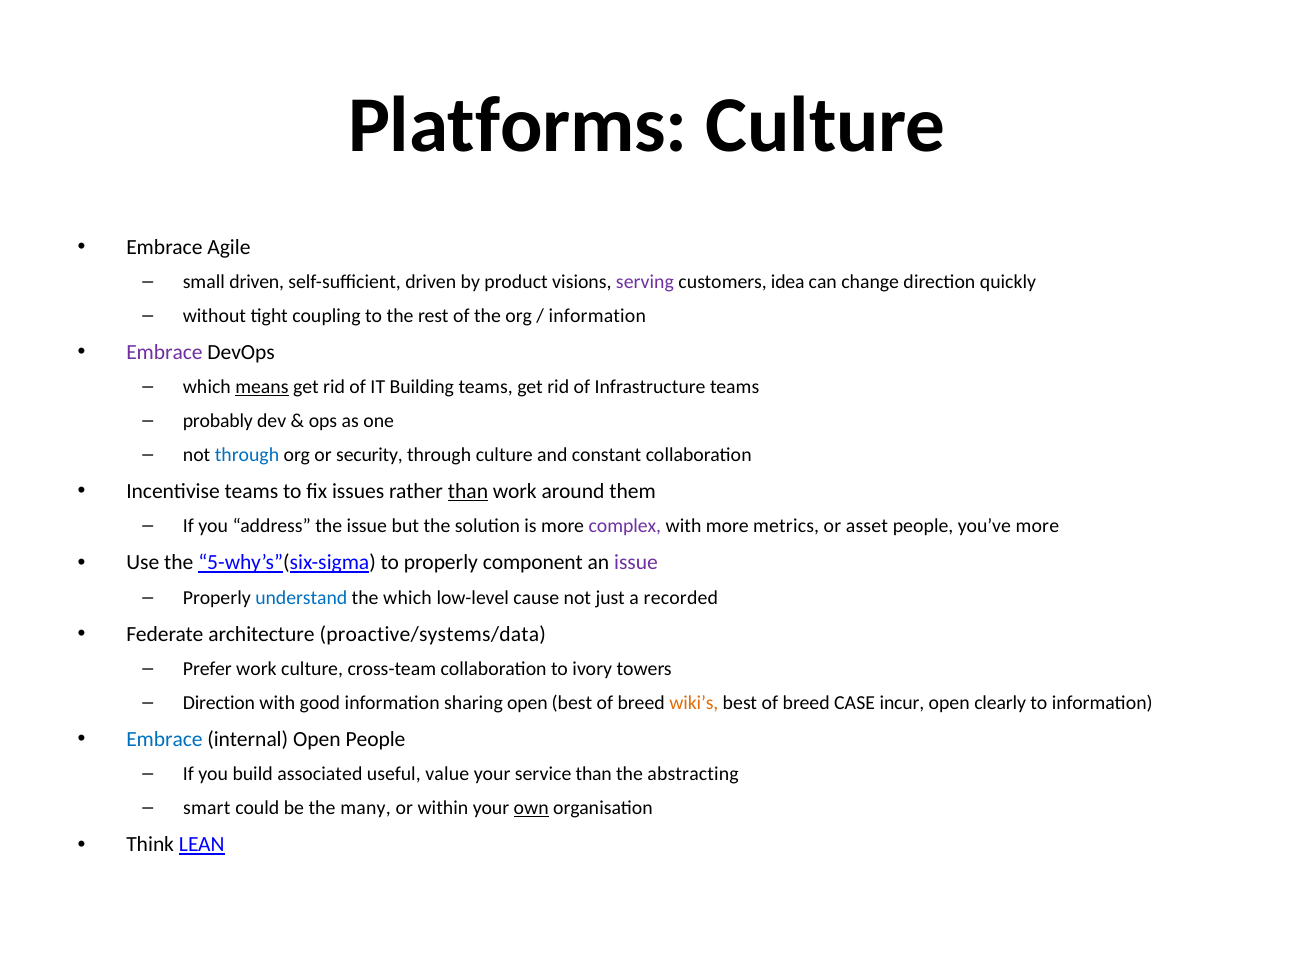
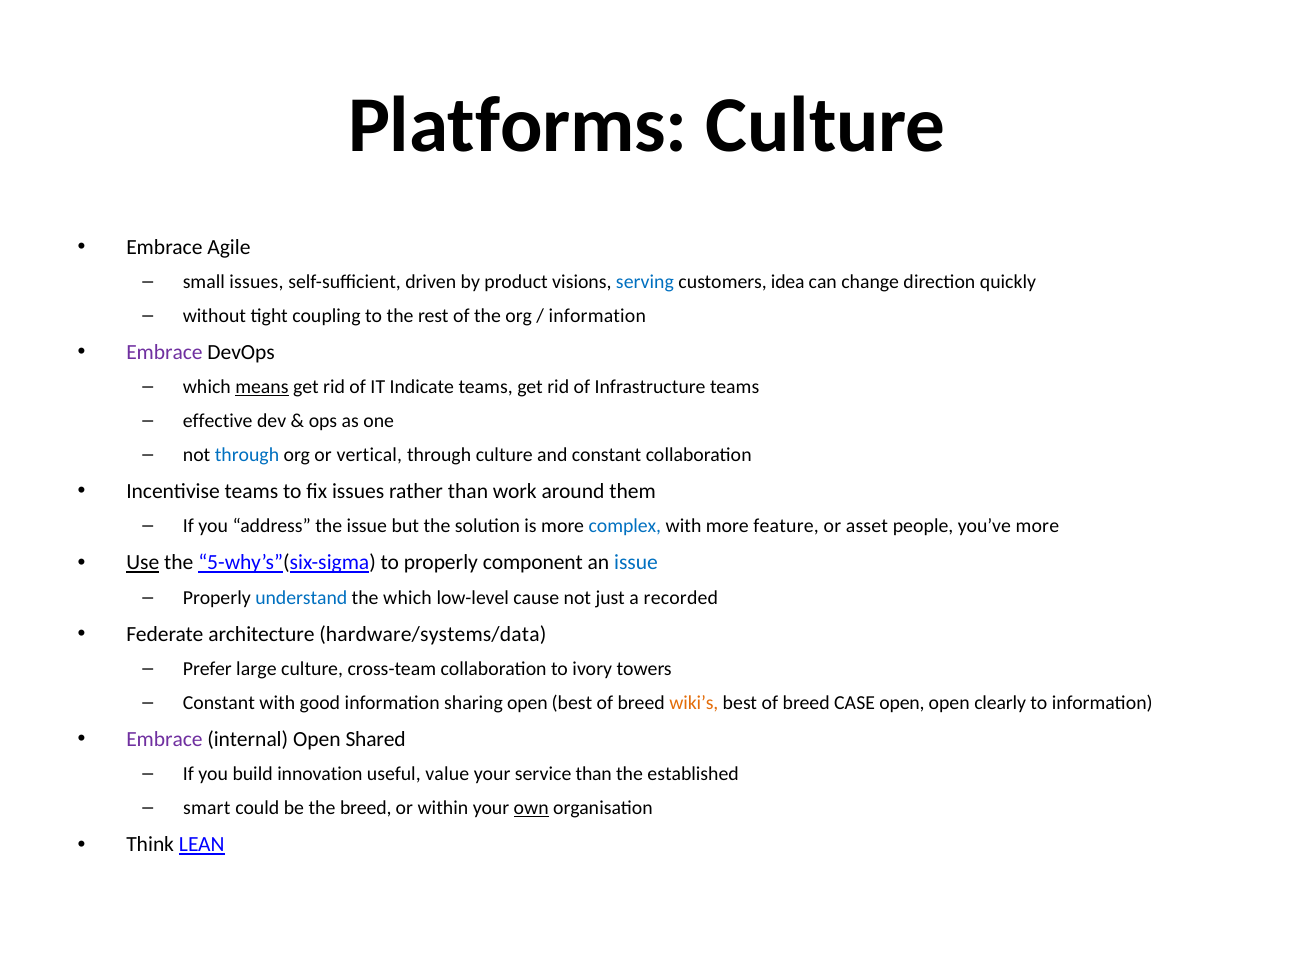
small driven: driven -> issues
serving colour: purple -> blue
Building: Building -> Indicate
probably: probably -> effective
security: security -> vertical
than at (468, 492) underline: present -> none
complex colour: purple -> blue
metrics: metrics -> feature
Use underline: none -> present
issue at (636, 563) colour: purple -> blue
proactive/systems/data: proactive/systems/data -> hardware/systems/data
Prefer work: work -> large
Direction at (219, 703): Direction -> Constant
CASE incur: incur -> open
Embrace at (164, 740) colour: blue -> purple
Open People: People -> Shared
associated: associated -> innovation
abstracting: abstracting -> established
the many: many -> breed
